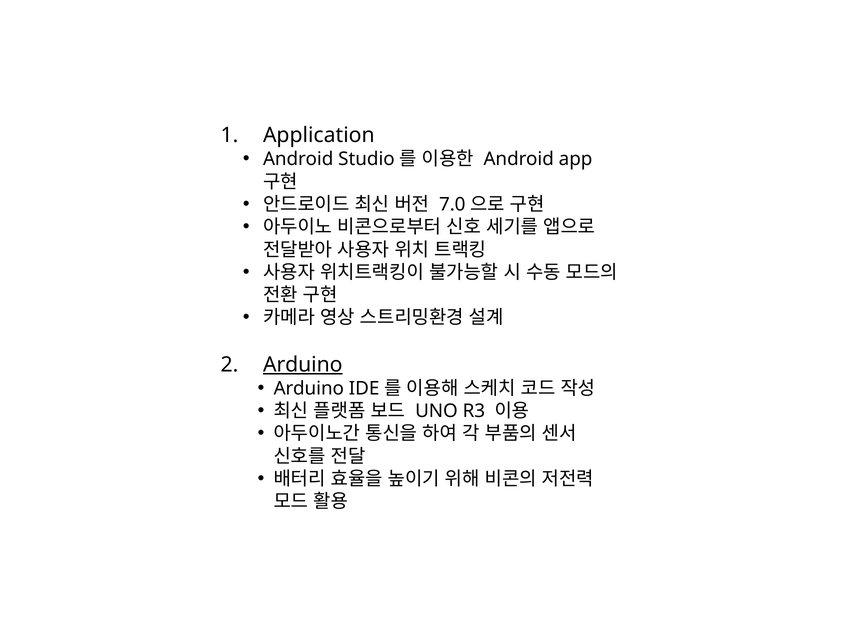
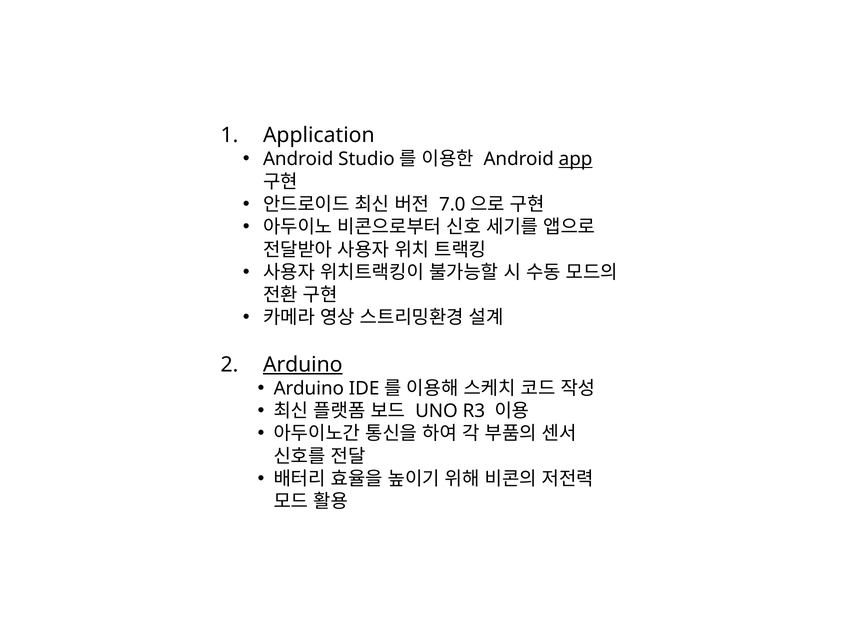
app underline: none -> present
